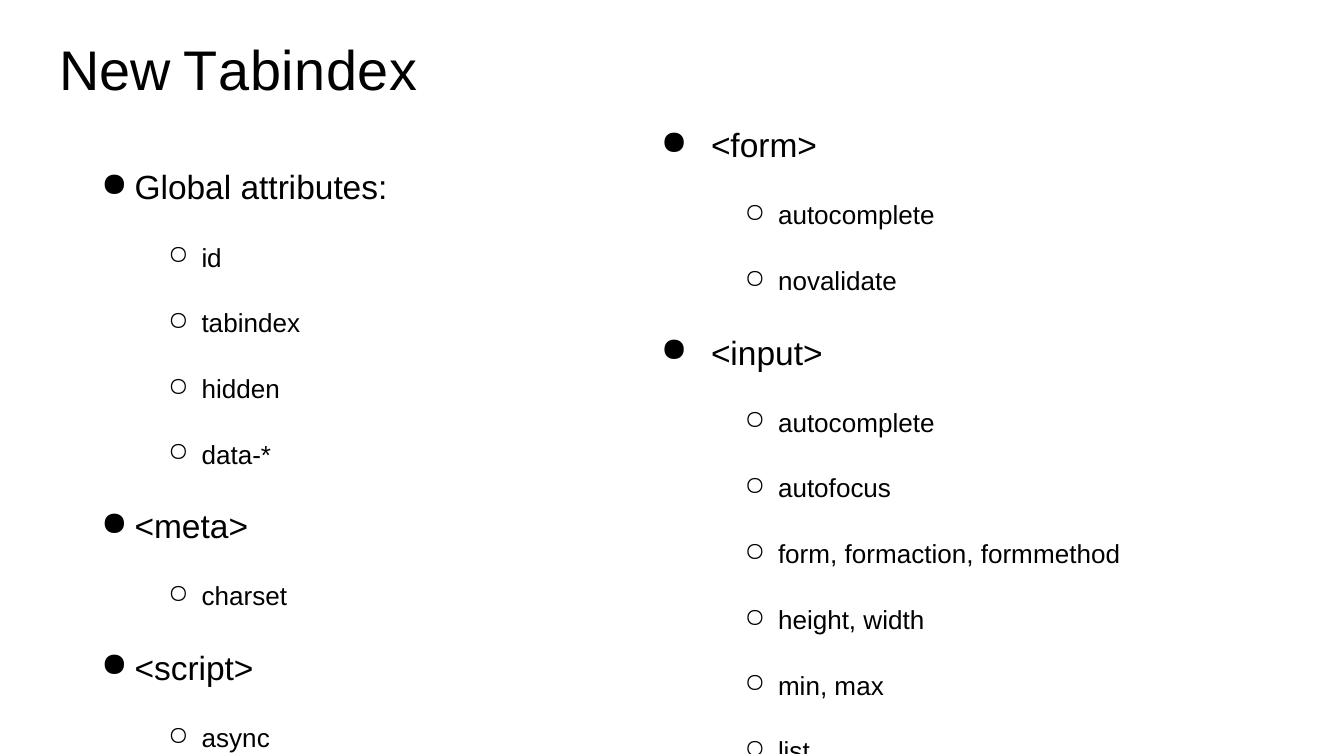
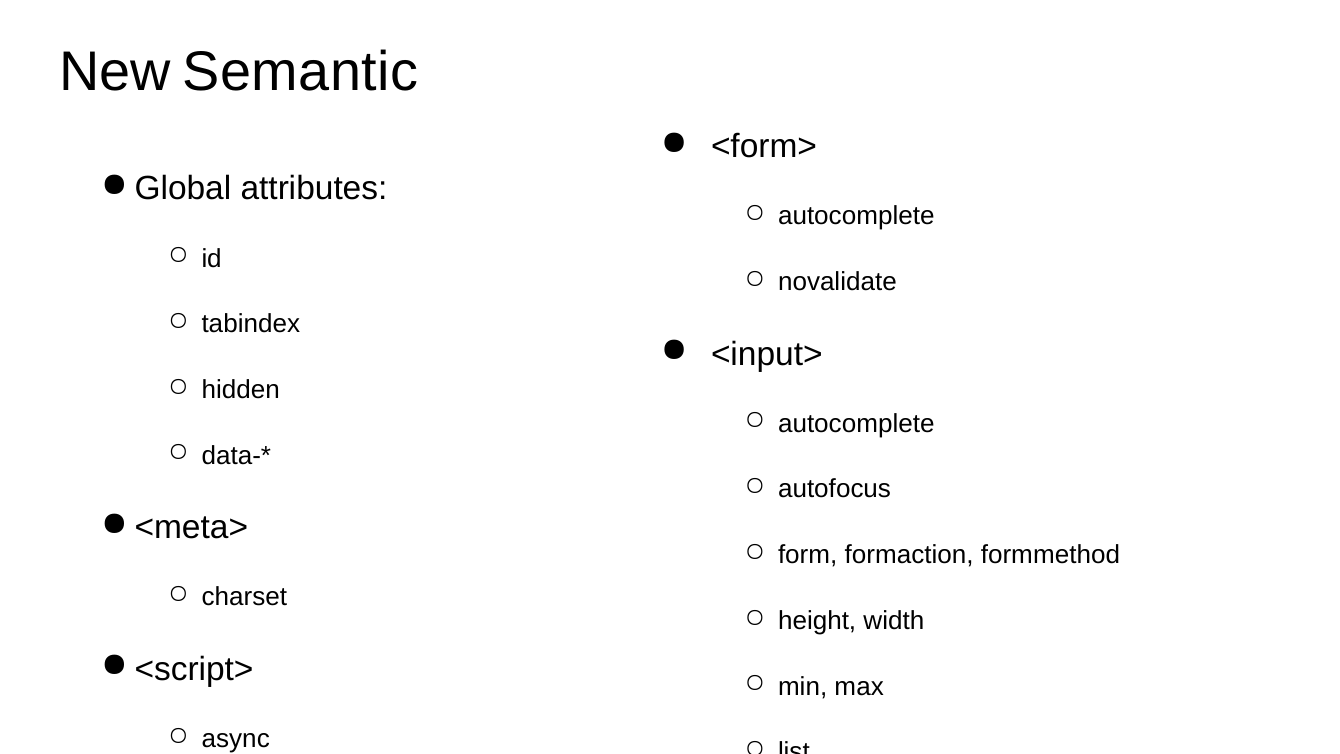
New Tabindex: Tabindex -> Semantic
